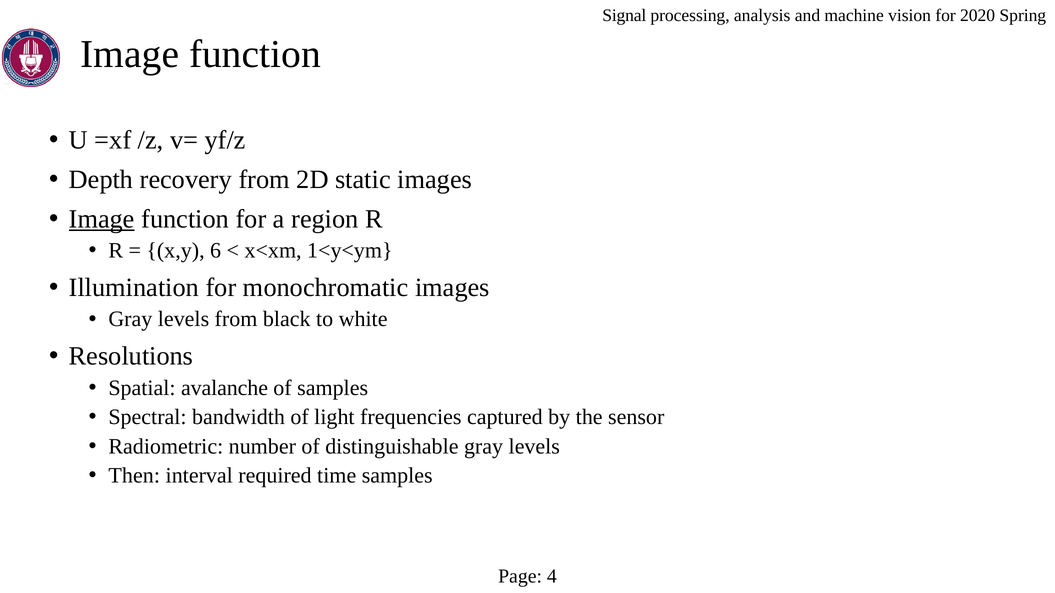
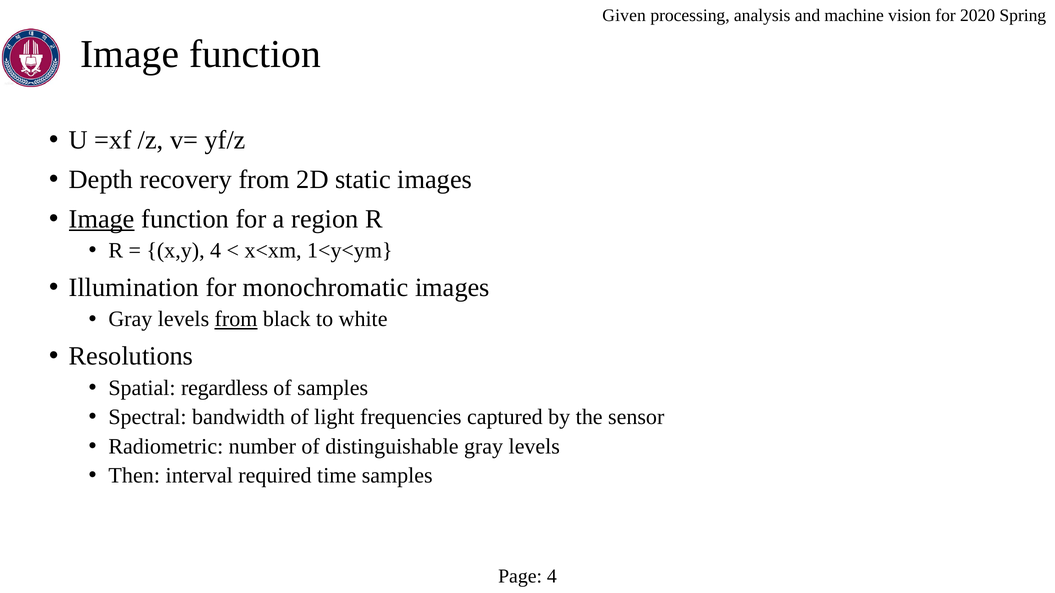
Signal: Signal -> Given
x,y 6: 6 -> 4
from at (236, 319) underline: none -> present
avalanche: avalanche -> regardless
